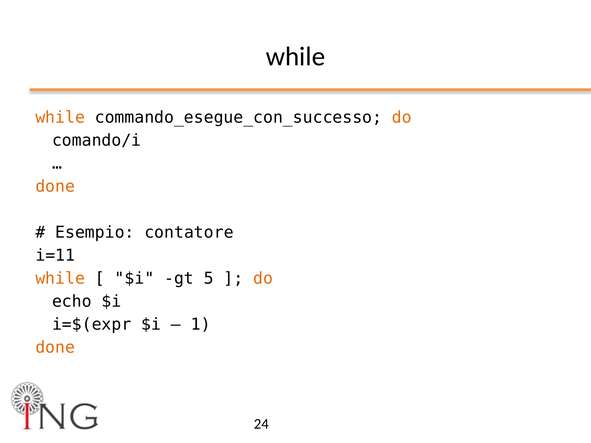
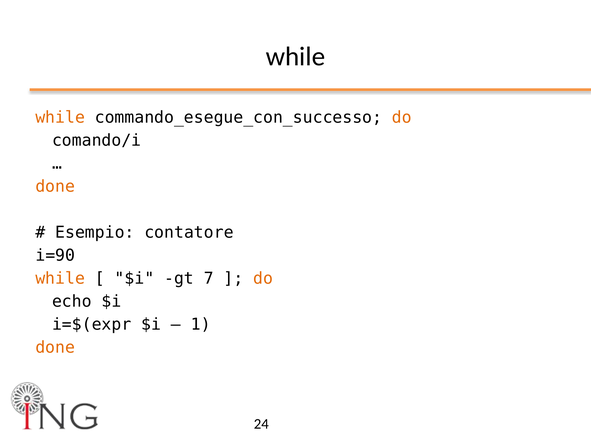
i=11: i=11 -> i=90
5: 5 -> 7
